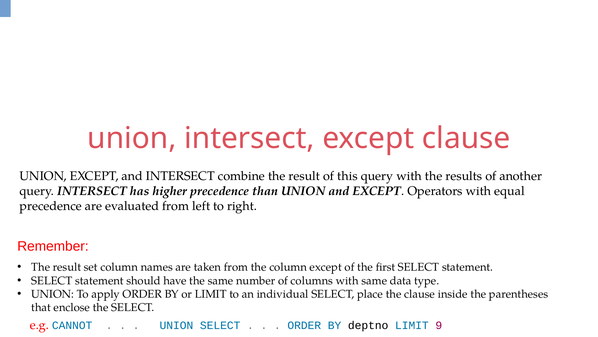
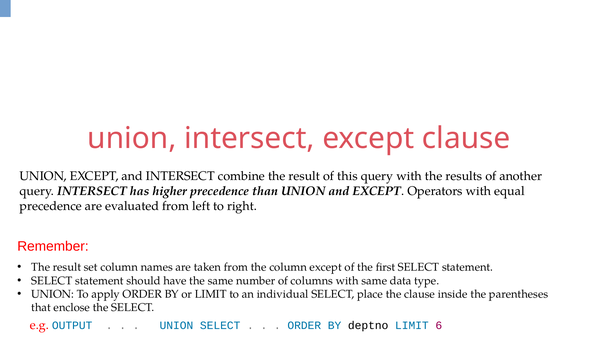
CANNOT: CANNOT -> OUTPUT
9: 9 -> 6
